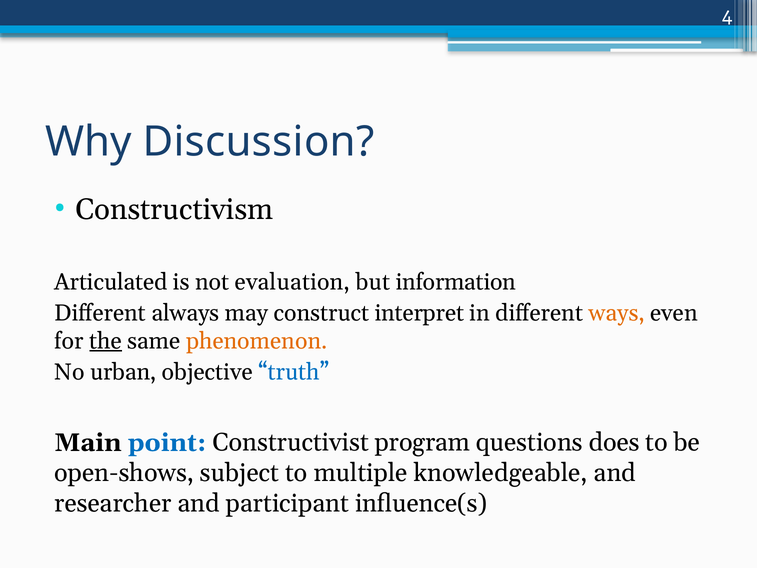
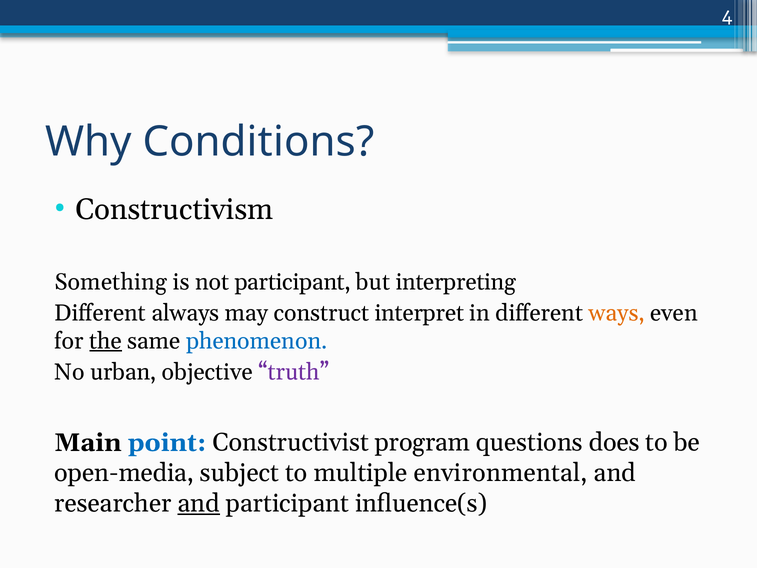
Discussion: Discussion -> Conditions
Articulated: Articulated -> Something
not evaluation: evaluation -> participant
information: information -> interpreting
phenomenon colour: orange -> blue
truth colour: blue -> purple
open-shows: open-shows -> open-media
knowledgeable: knowledgeable -> environmental
and at (199, 503) underline: none -> present
